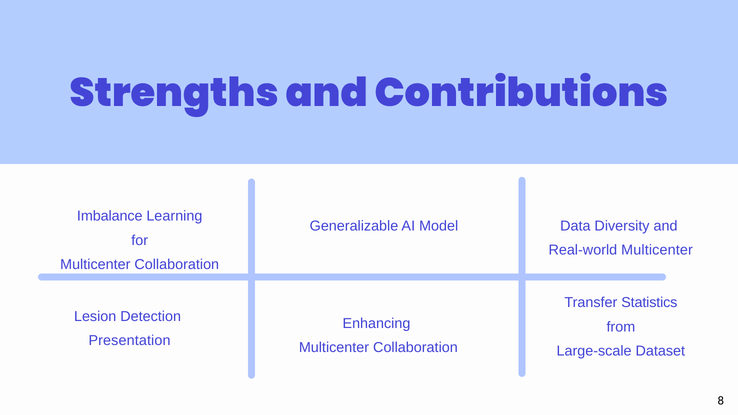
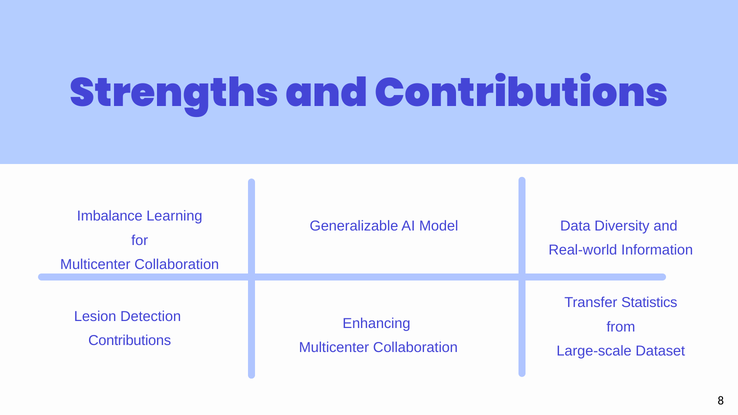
Real-world Multicenter: Multicenter -> Information
Presentation at (130, 341): Presentation -> Contributions
